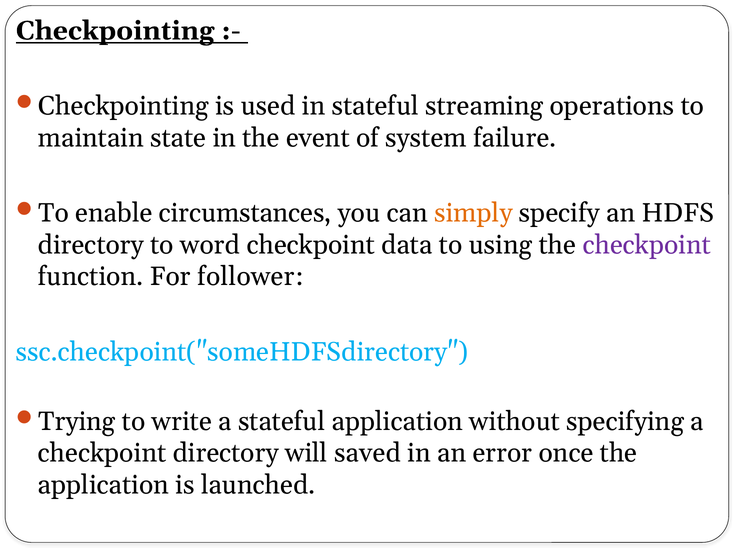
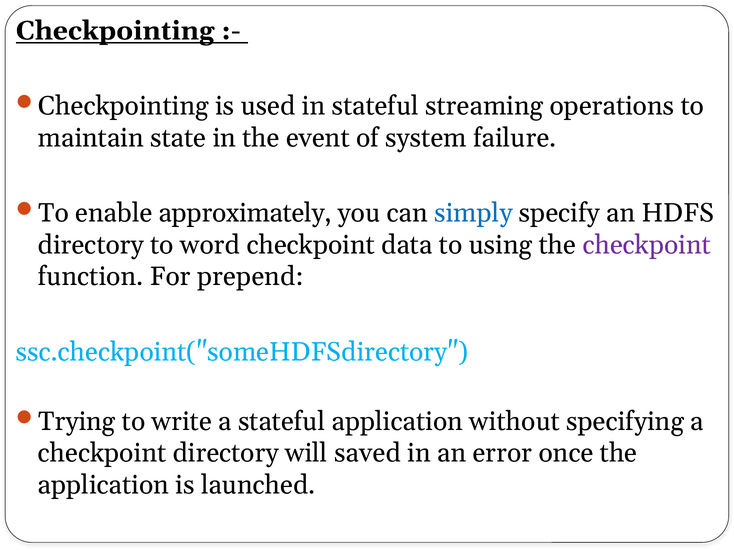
circumstances: circumstances -> approximately
simply colour: orange -> blue
follower: follower -> prepend
